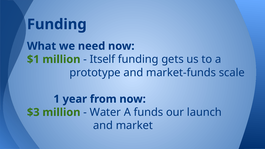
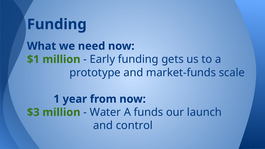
Itself: Itself -> Early
market: market -> control
